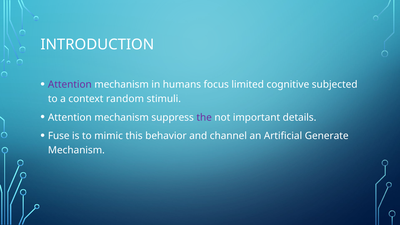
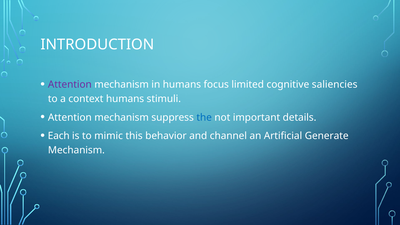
subjected: subjected -> saliencies
context random: random -> humans
the colour: purple -> blue
Fuse: Fuse -> Each
